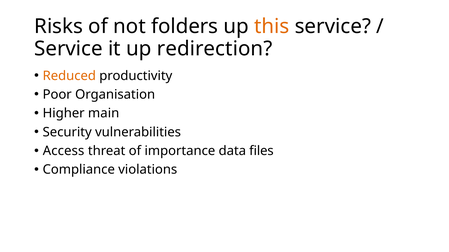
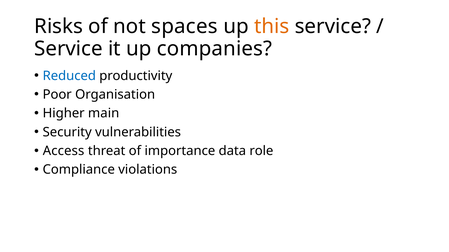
folders: folders -> spaces
redirection: redirection -> companies
Reduced colour: orange -> blue
files: files -> role
